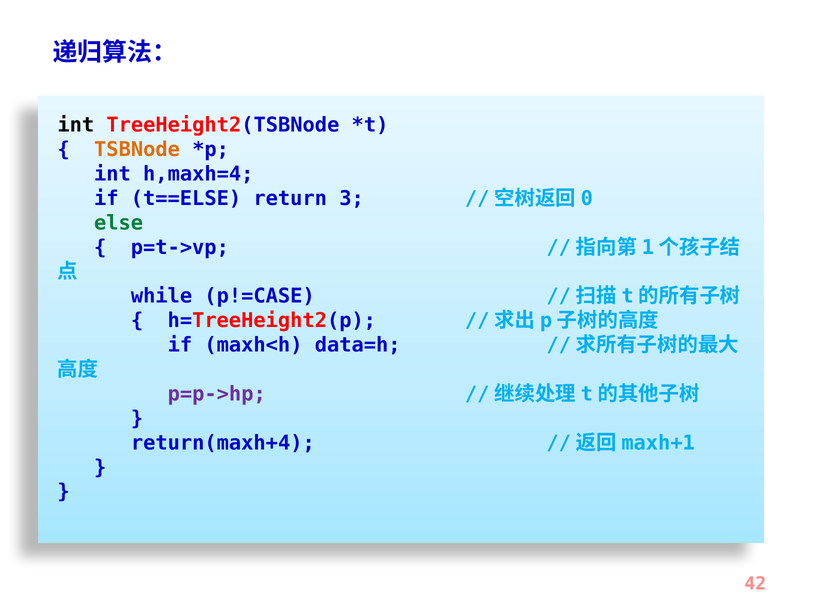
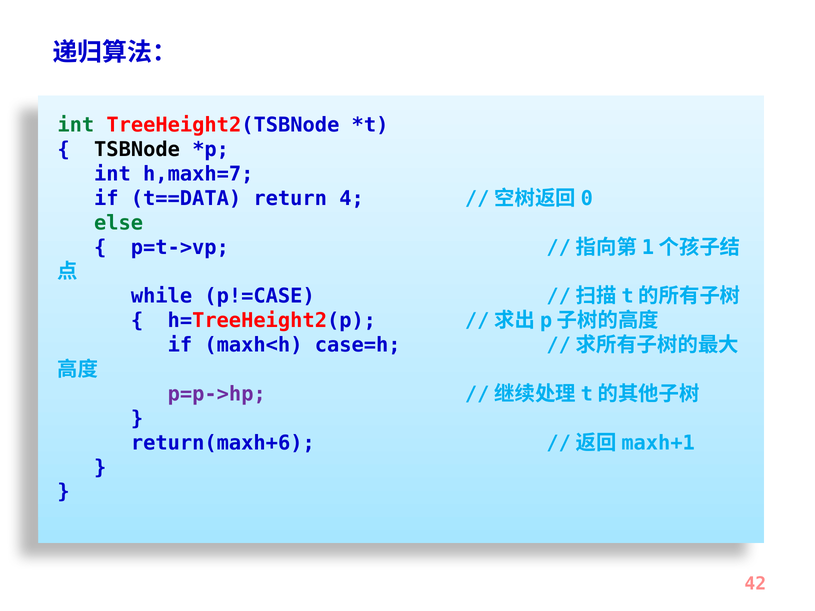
int at (76, 125) colour: black -> green
TSBNode colour: orange -> black
h,maxh=4: h,maxh=4 -> h,maxh=7
t==ELSE: t==ELSE -> t==DATA
3: 3 -> 4
data=h: data=h -> case=h
return(maxh+4: return(maxh+4 -> return(maxh+6
